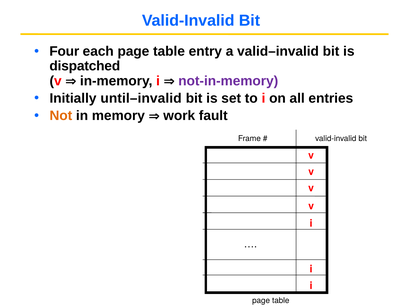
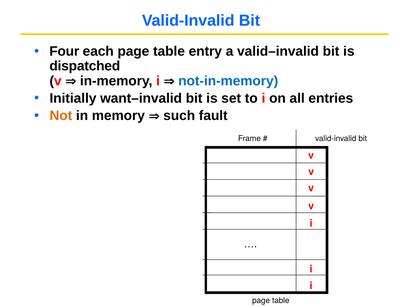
not-in-memory colour: purple -> blue
until–invalid: until–invalid -> want–invalid
work: work -> such
